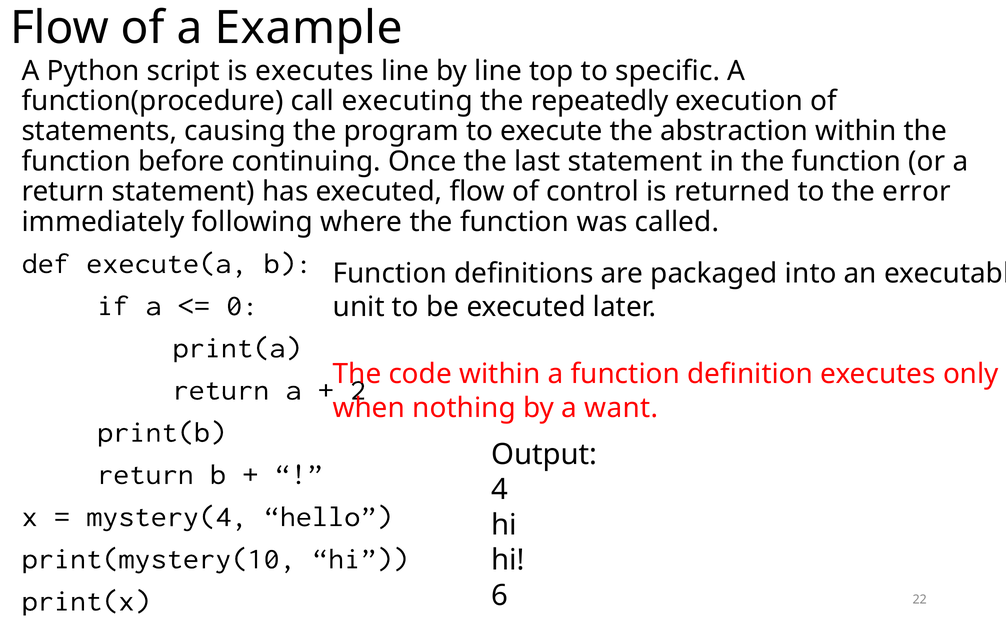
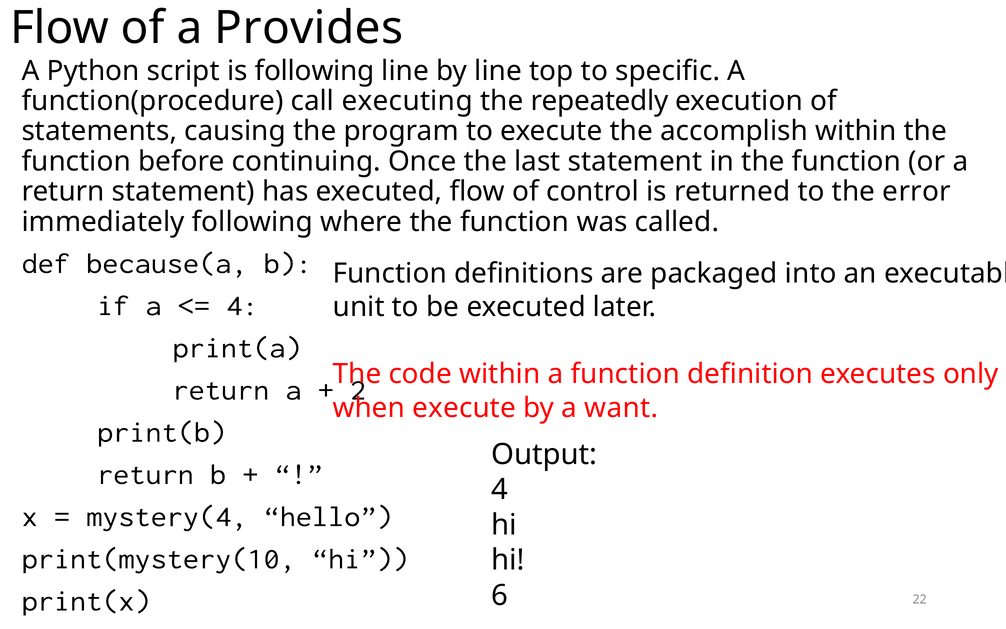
Example: Example -> Provides
is executes: executes -> following
abstraction: abstraction -> accomplish
execute(a: execute(a -> because(a
0 at (242, 305): 0 -> 4
nothing at (464, 408): nothing -> execute
